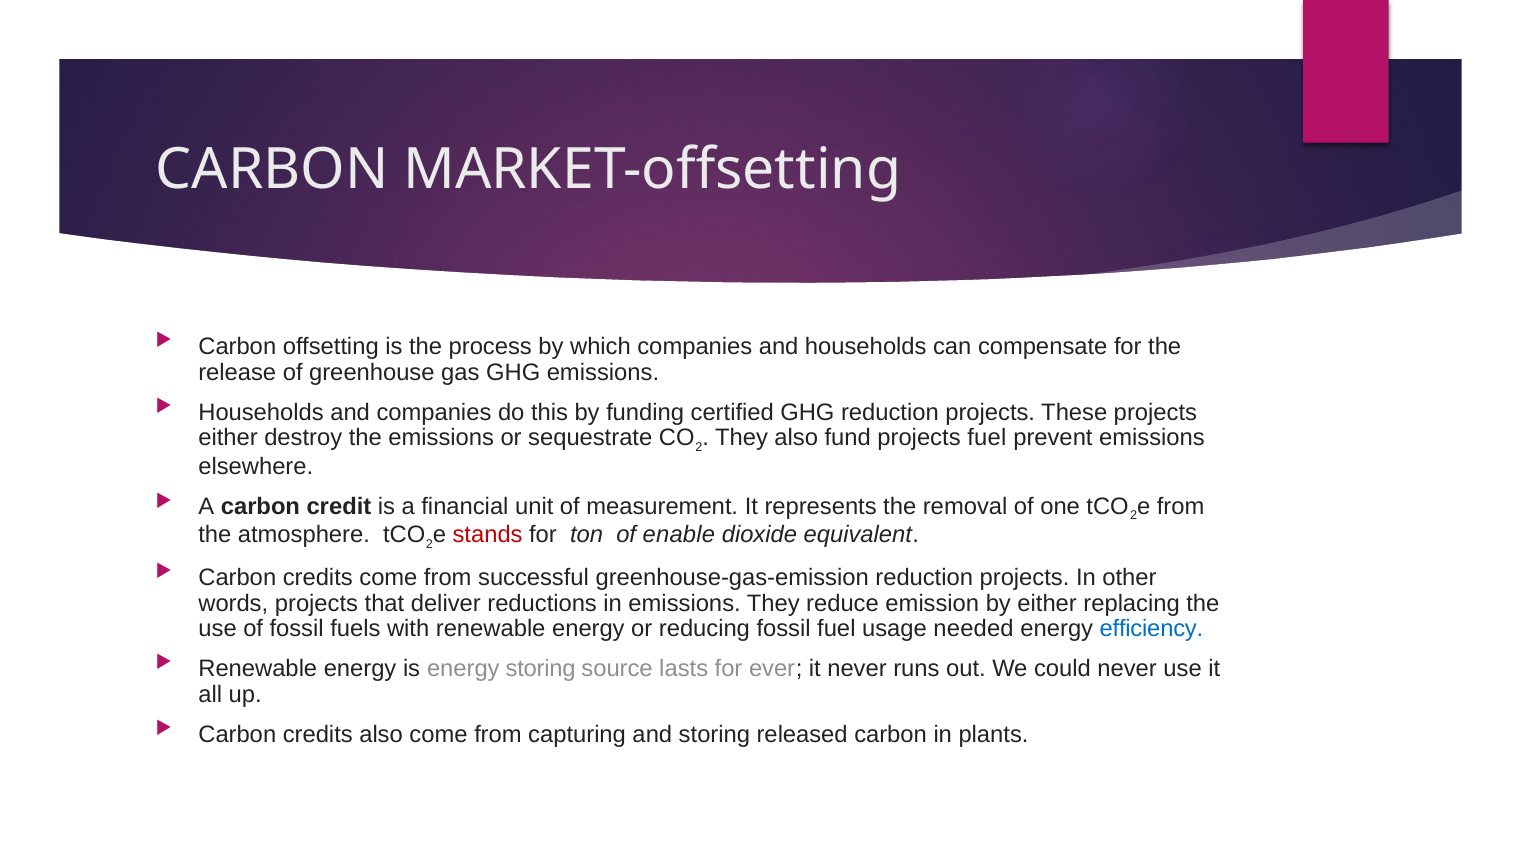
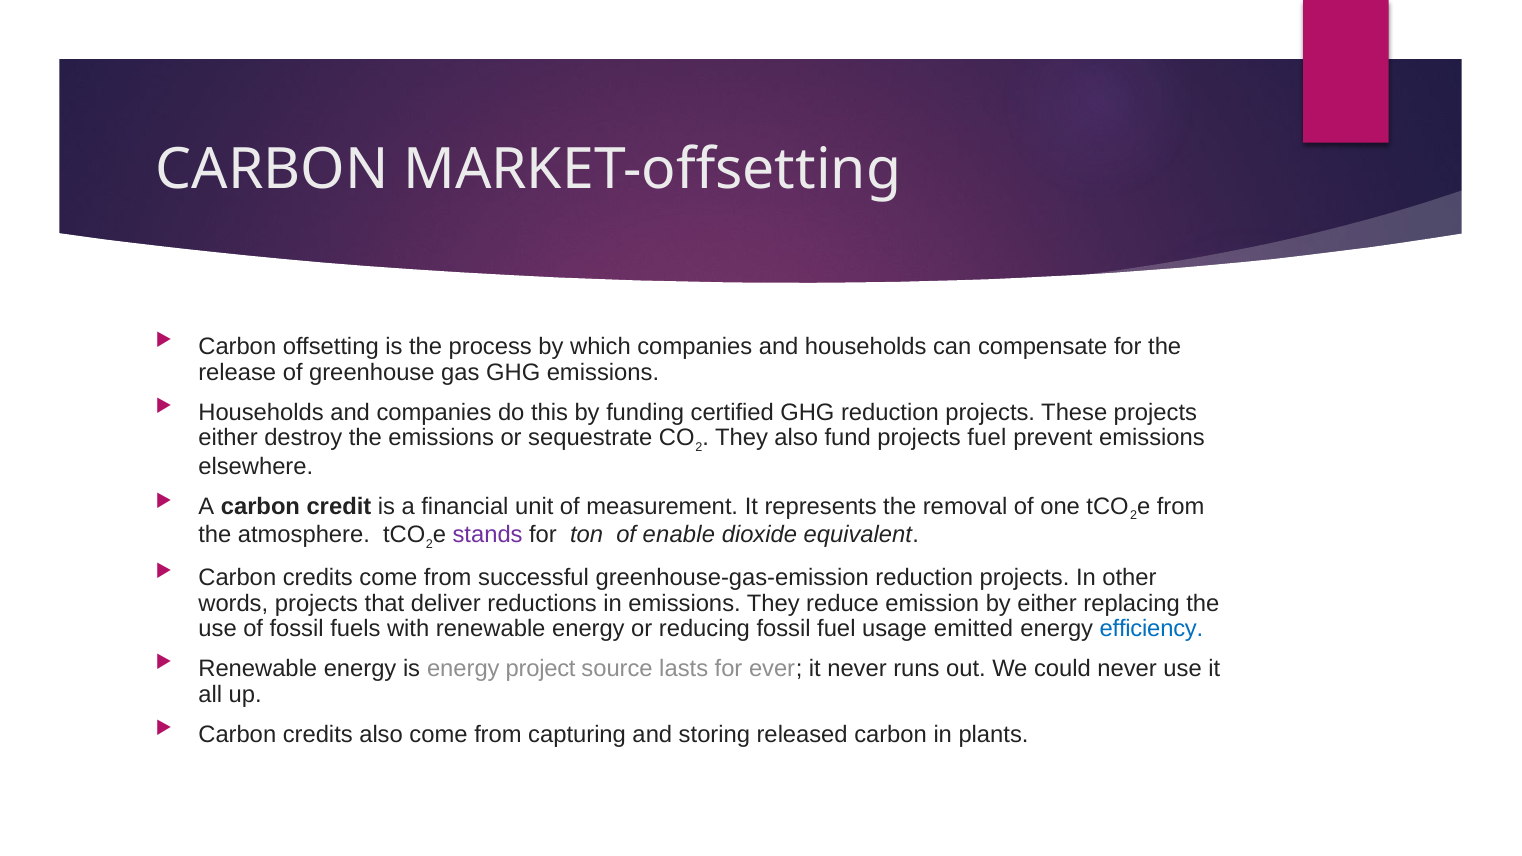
stands colour: red -> purple
needed: needed -> emitted
energy storing: storing -> project
